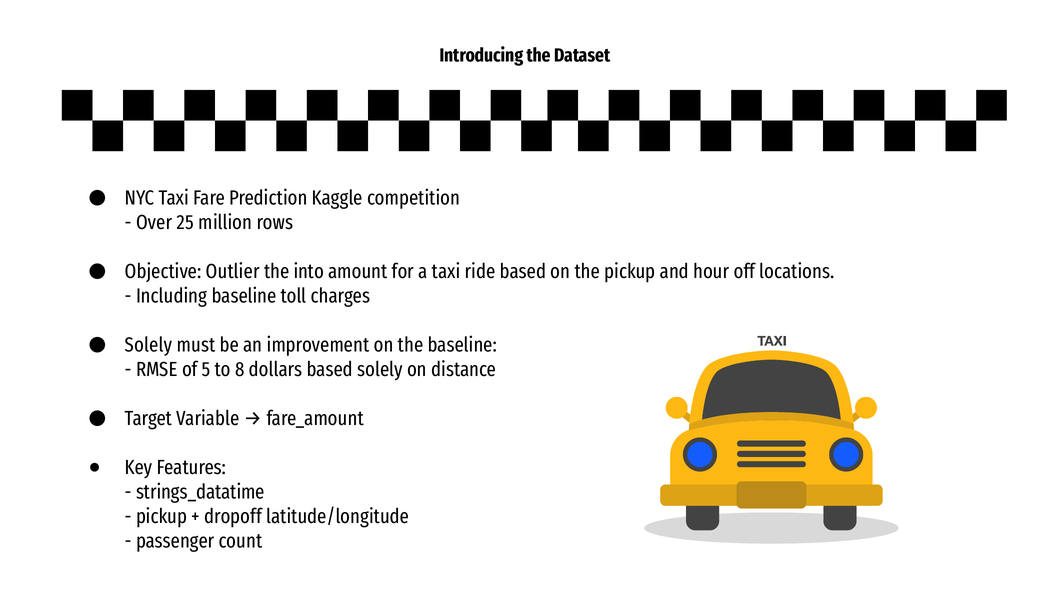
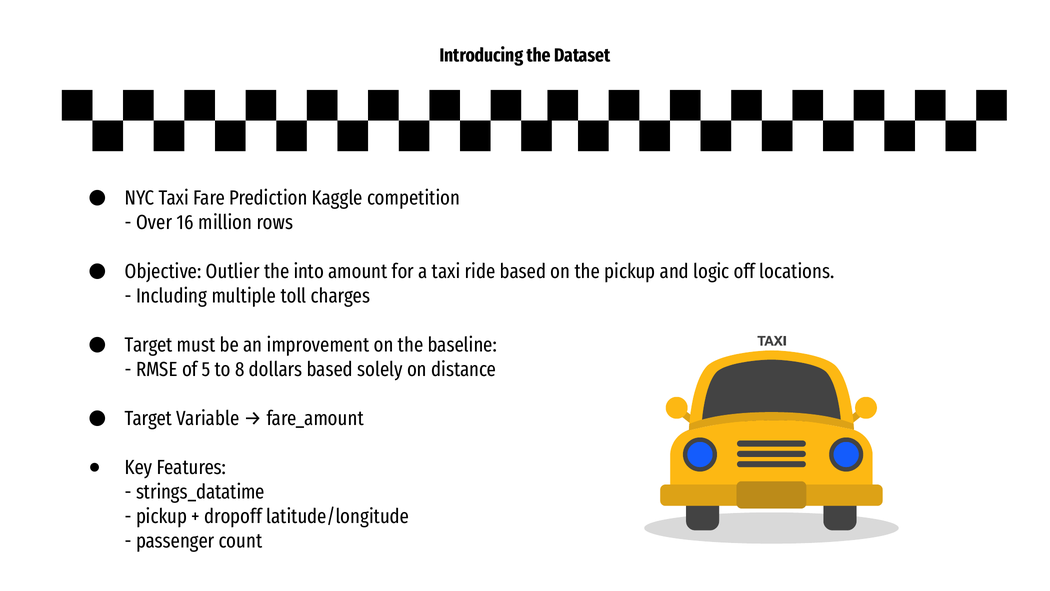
25: 25 -> 16
hour: hour -> logic
Including baseline: baseline -> multiple
Solely at (149, 345): Solely -> Target
